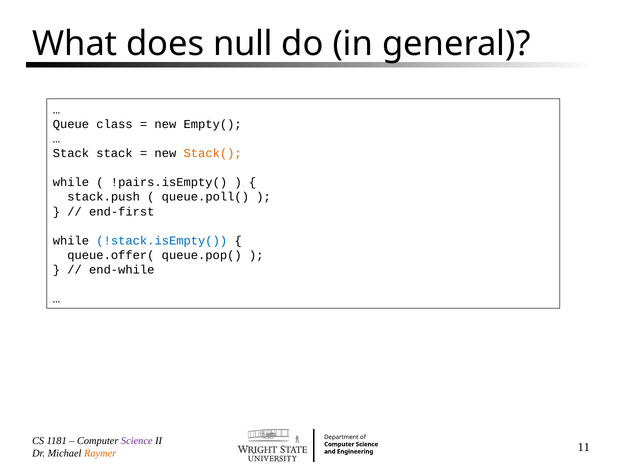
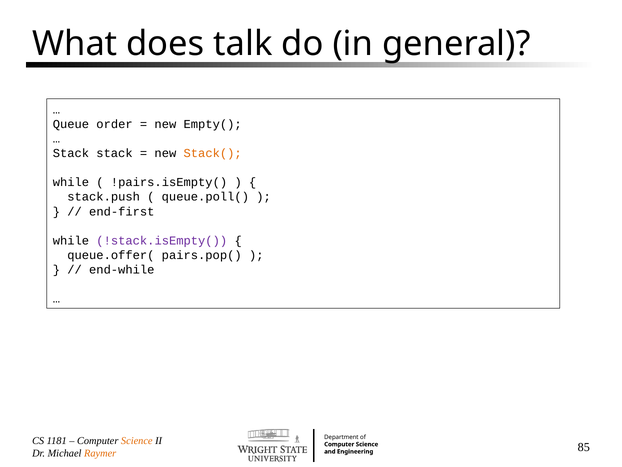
null: null -> talk
class: class -> order
!stack.isEmpty( colour: blue -> purple
queue.pop(: queue.pop( -> pairs.pop(
Science at (137, 440) colour: purple -> orange
11: 11 -> 85
